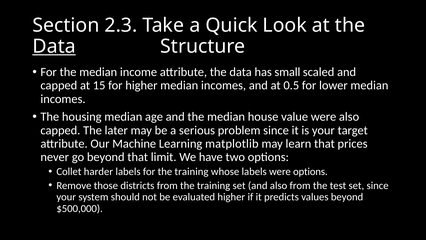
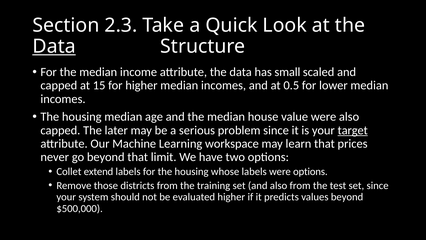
target underline: none -> present
matplotlib: matplotlib -> workspace
harder: harder -> extend
for the training: training -> housing
